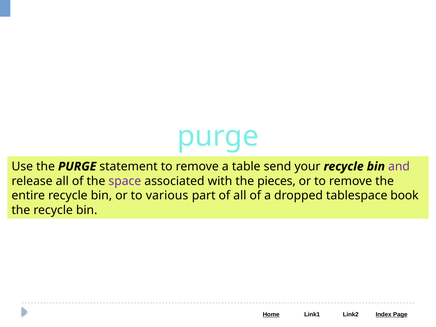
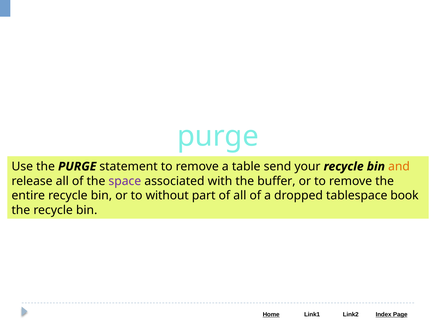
and colour: purple -> orange
pieces: pieces -> buffer
various: various -> without
